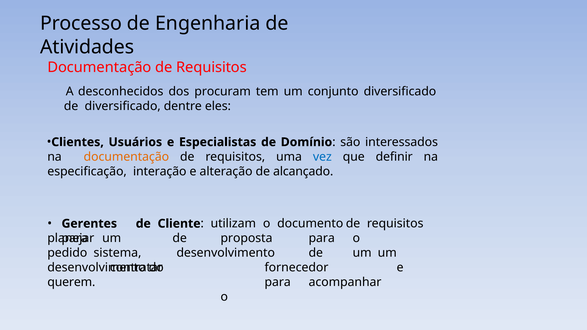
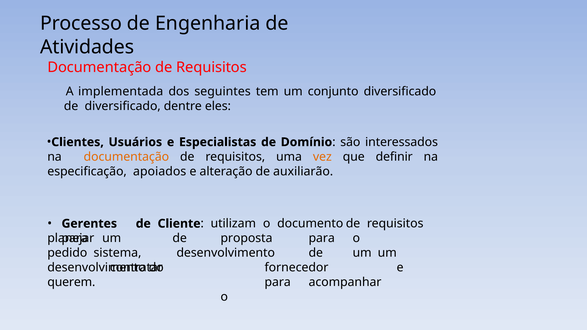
desconhecidos: desconhecidos -> implementada
procuram: procuram -> seguintes
vez colour: blue -> orange
interação: interação -> apoiados
alcançado: alcançado -> auxiliarão
